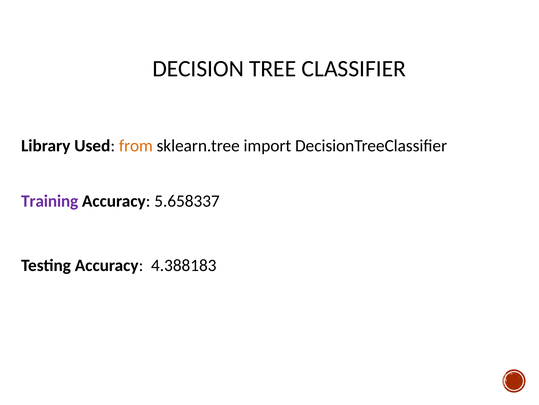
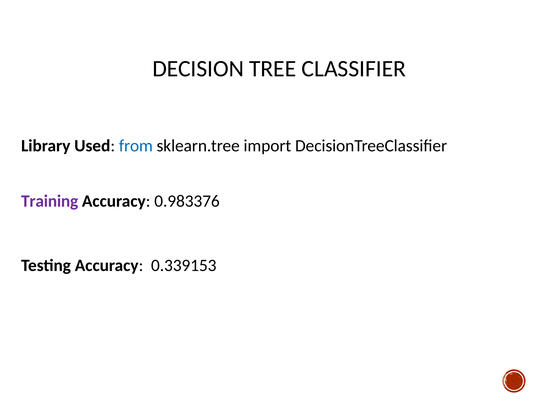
from colour: orange -> blue
5.658337: 5.658337 -> 0.983376
4.388183: 4.388183 -> 0.339153
